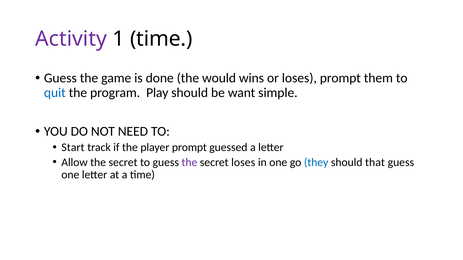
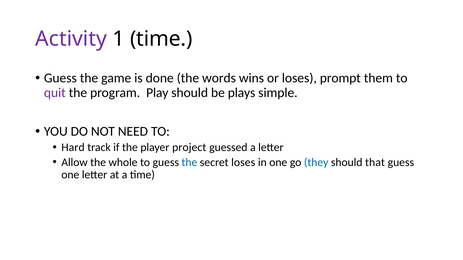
would: would -> words
quit colour: blue -> purple
want: want -> plays
Start: Start -> Hard
player prompt: prompt -> project
Allow the secret: secret -> whole
the at (189, 163) colour: purple -> blue
